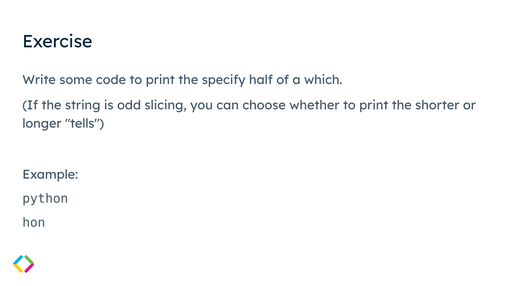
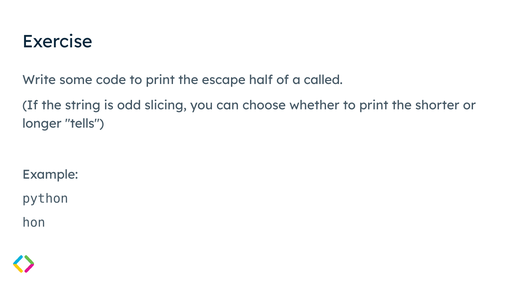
specify: specify -> escape
which: which -> called
